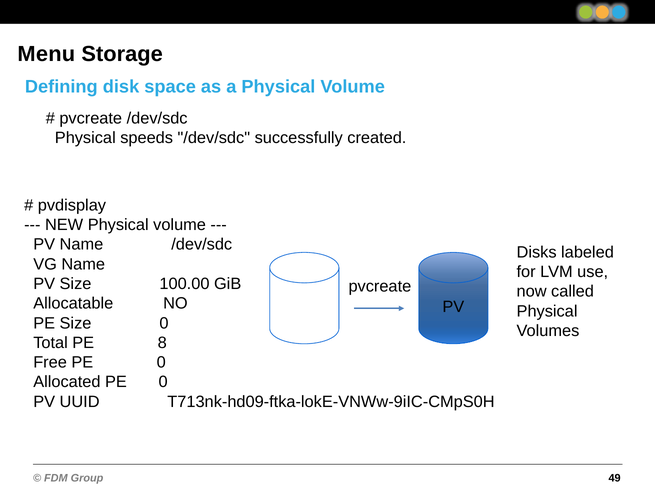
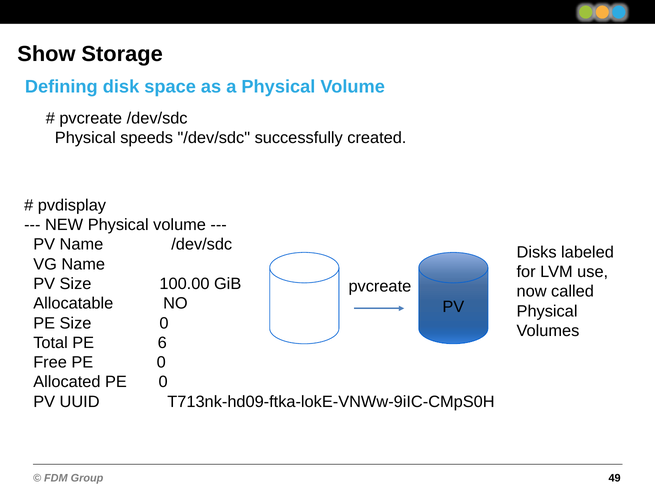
Menu: Menu -> Show
8: 8 -> 6
